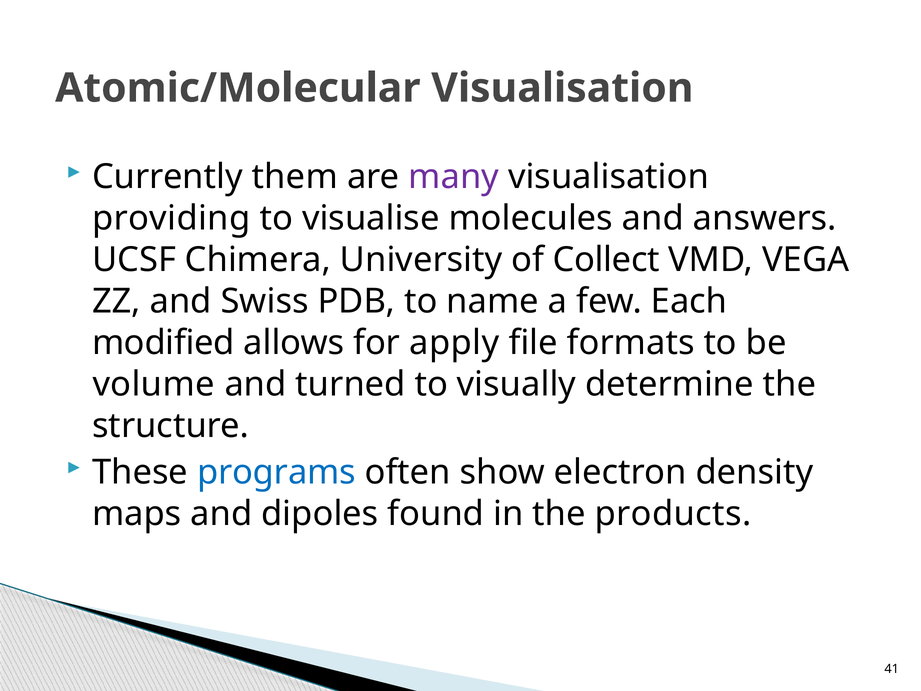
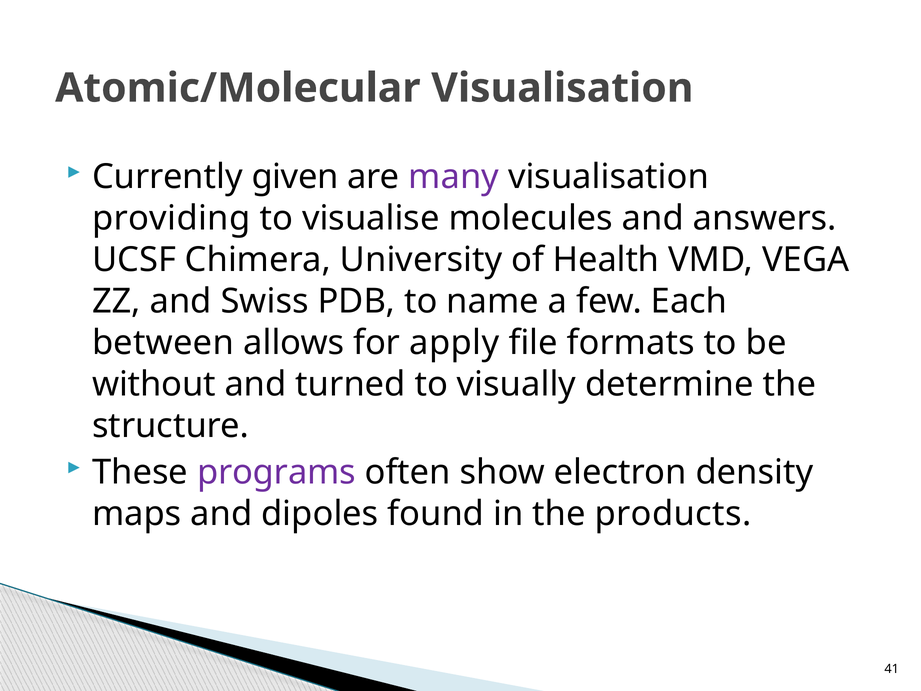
them: them -> given
Collect: Collect -> Health
modified: modified -> between
volume: volume -> without
programs colour: blue -> purple
